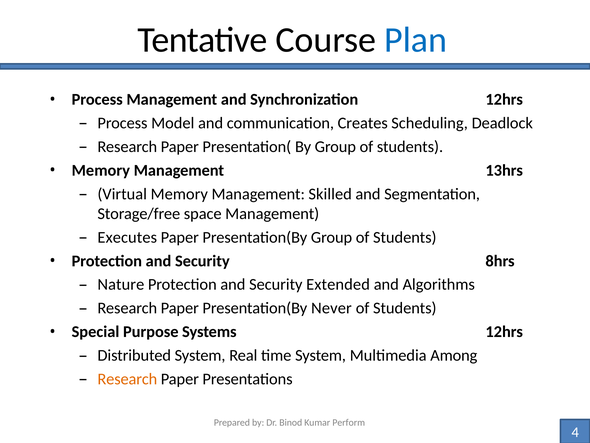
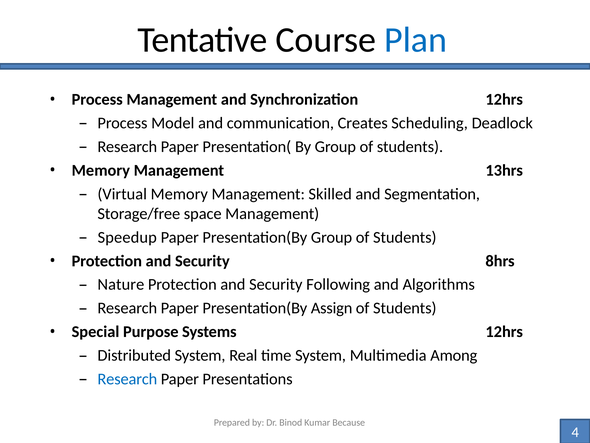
Executes: Executes -> Speedup
Extended: Extended -> Following
Never: Never -> Assign
Research at (127, 379) colour: orange -> blue
Perform: Perform -> Because
